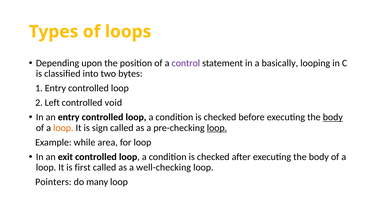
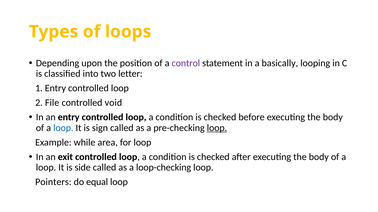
bytes: bytes -> letter
Left: Left -> File
body at (333, 118) underline: present -> none
loop at (63, 128) colour: orange -> blue
first: first -> side
well-checking: well-checking -> loop-checking
many: many -> equal
